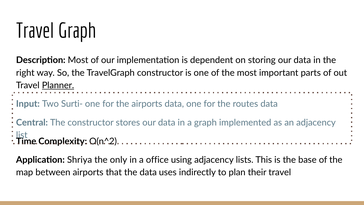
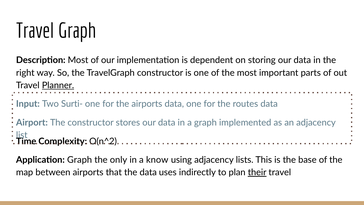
Central: Central -> Airport
Application Shriya: Shriya -> Graph
office: office -> know
their underline: none -> present
